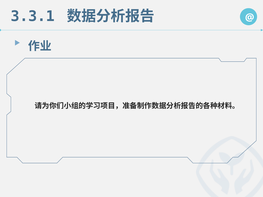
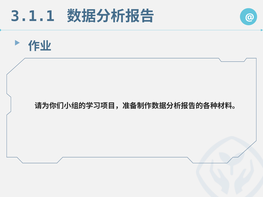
3.3.1: 3.3.1 -> 3.1.1
